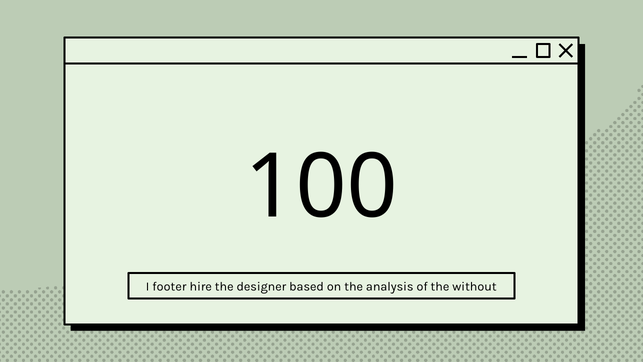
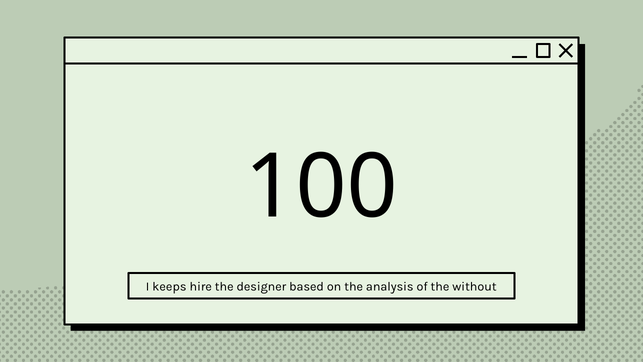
footer: footer -> keeps
